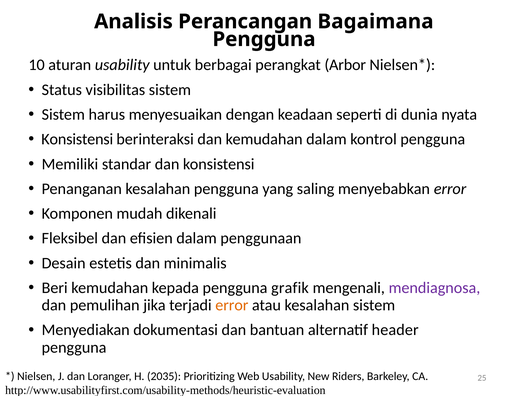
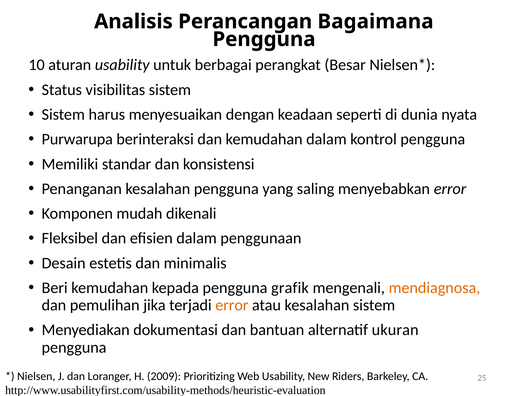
Arbor: Arbor -> Besar
Konsistensi at (77, 139): Konsistensi -> Purwarupa
mendiagnosa colour: purple -> orange
header: header -> ukuran
2035: 2035 -> 2009
